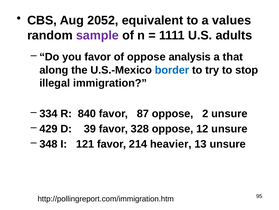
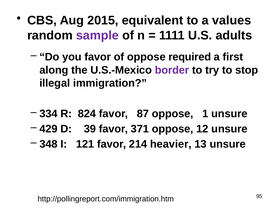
2052: 2052 -> 2015
analysis: analysis -> required
that: that -> first
border colour: blue -> purple
840: 840 -> 824
2: 2 -> 1
328: 328 -> 371
